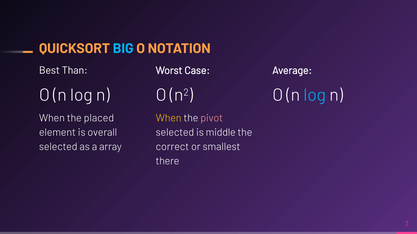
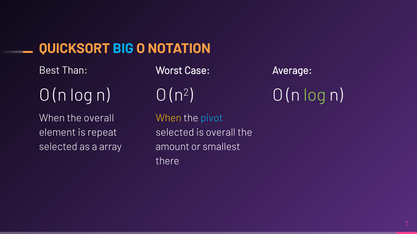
log at (315, 96) colour: light blue -> light green
the placed: placed -> overall
pivot colour: pink -> light blue
overall: overall -> repeat
is middle: middle -> overall
correct: correct -> amount
